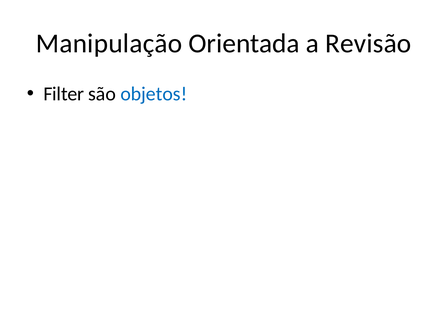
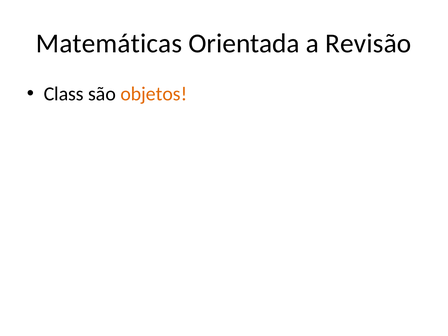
Manipulação: Manipulação -> Matemáticas
Filter: Filter -> Class
objetos colour: blue -> orange
